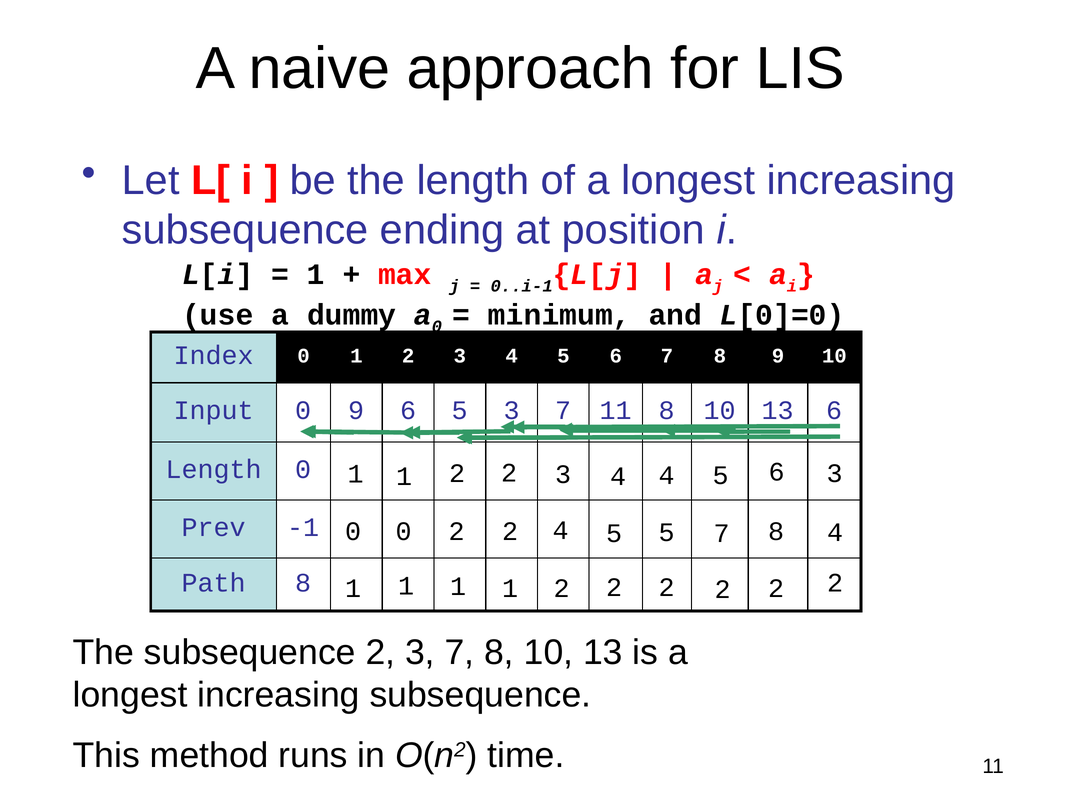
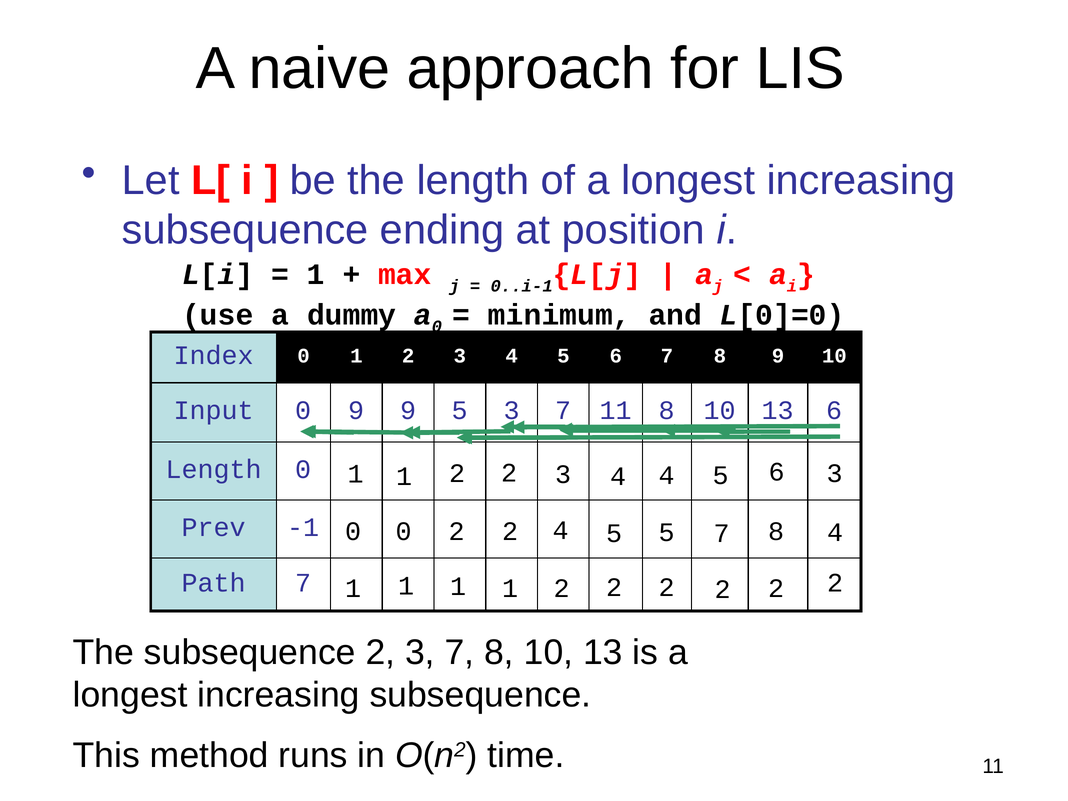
9 6: 6 -> 9
Path 8: 8 -> 7
